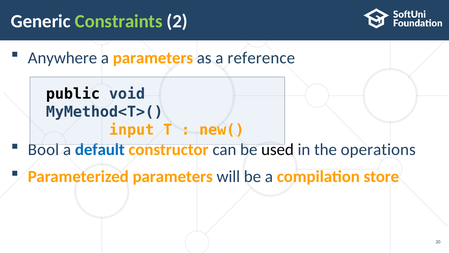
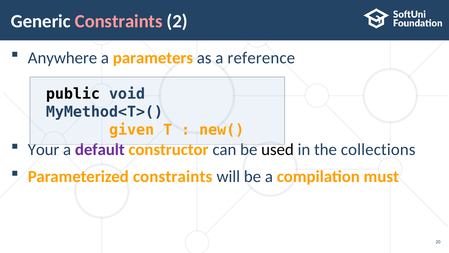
Constraints at (119, 21) colour: light green -> pink
input: input -> given
Bool: Bool -> Your
default colour: blue -> purple
operations: operations -> collections
Parameterized parameters: parameters -> constraints
store: store -> must
